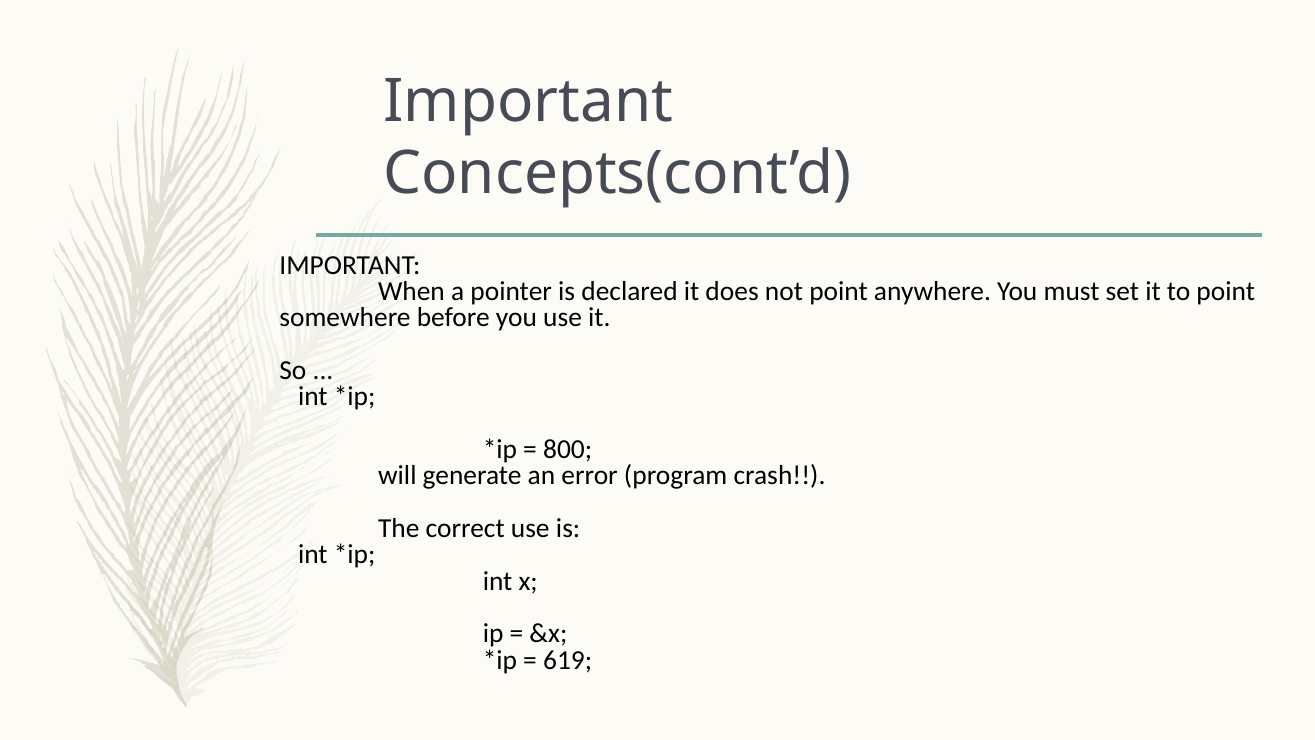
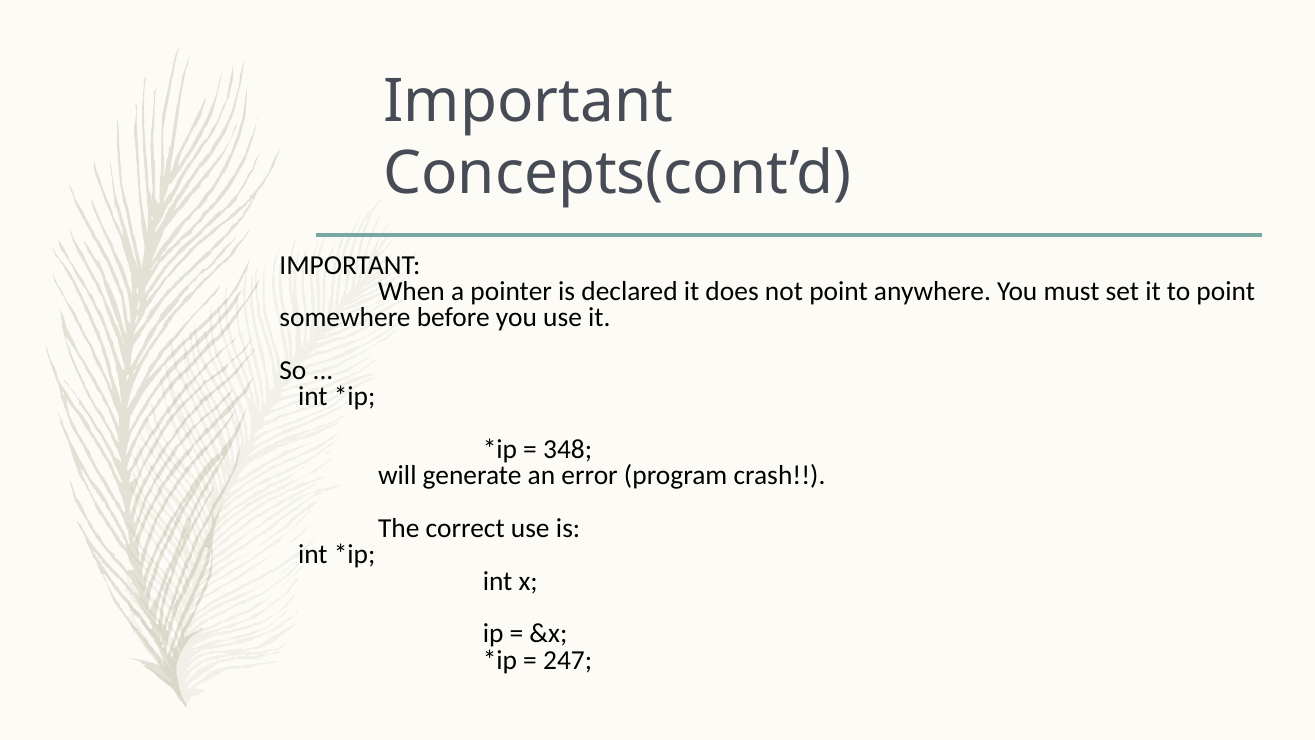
800: 800 -> 348
619: 619 -> 247
